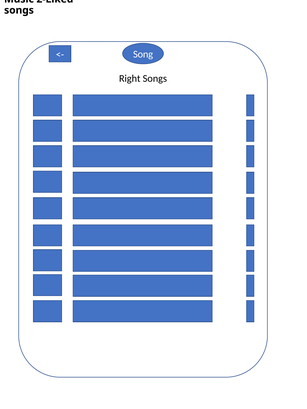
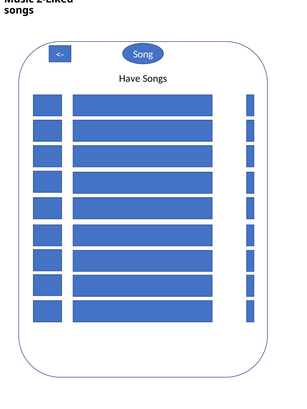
Right: Right -> Have
